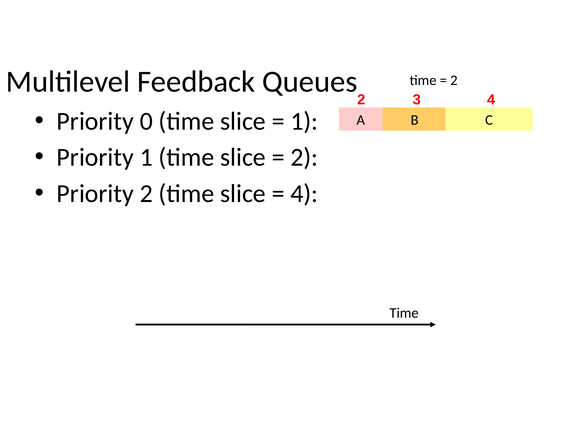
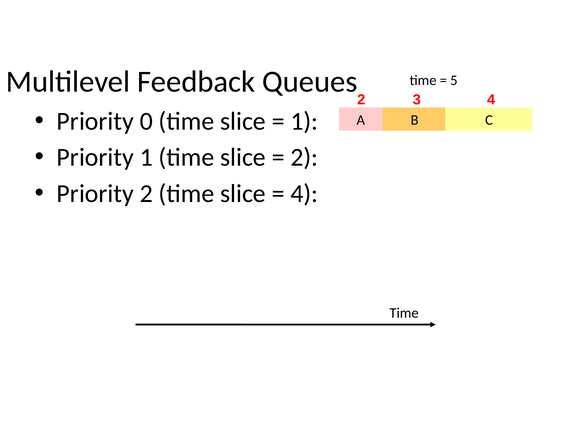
2 at (454, 80): 2 -> 5
